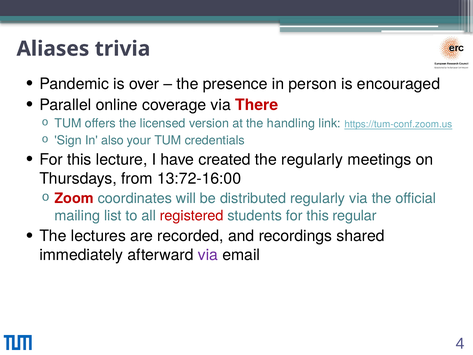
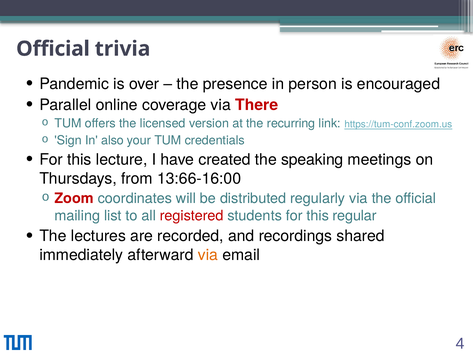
Aliases at (53, 49): Aliases -> Official
handling: handling -> recurring
the regularly: regularly -> speaking
13:72-16:00: 13:72-16:00 -> 13:66-16:00
via at (208, 255) colour: purple -> orange
